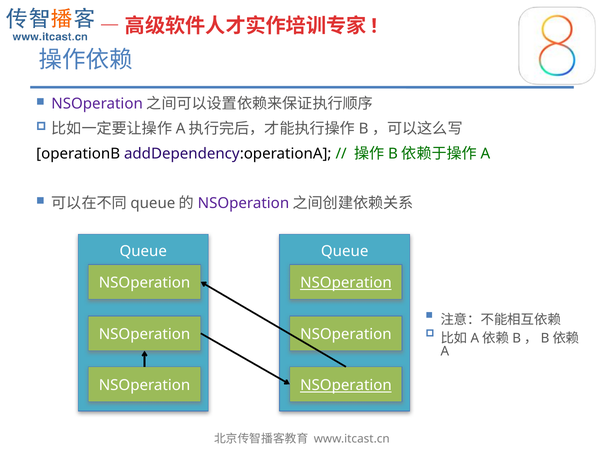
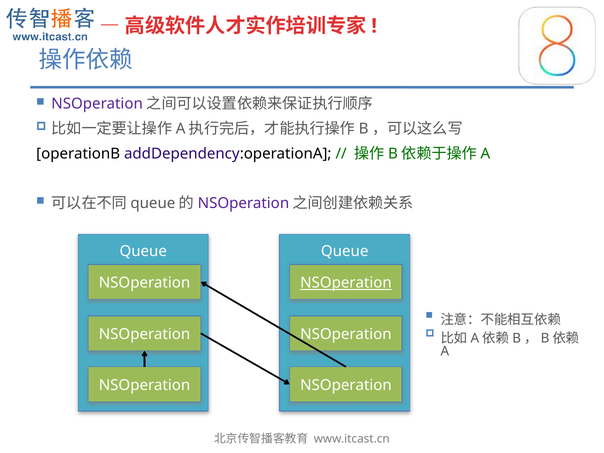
NSOperation at (346, 385) underline: present -> none
